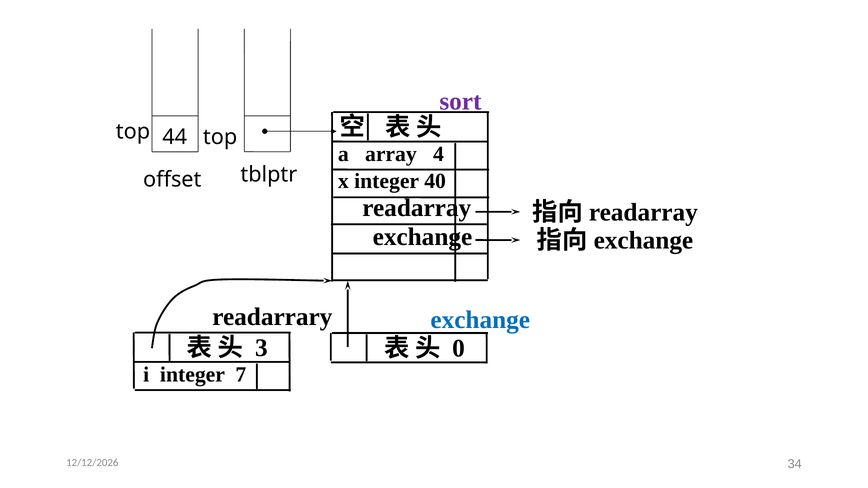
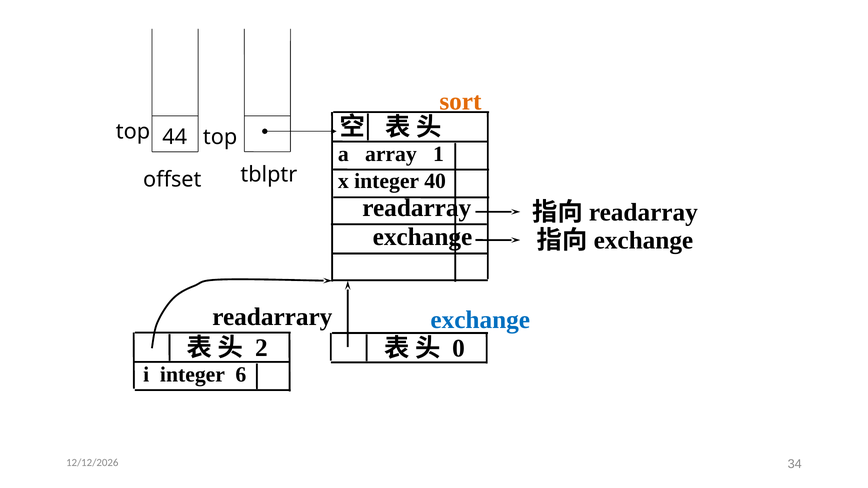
sort colour: purple -> orange
4: 4 -> 1
3: 3 -> 2
7: 7 -> 6
